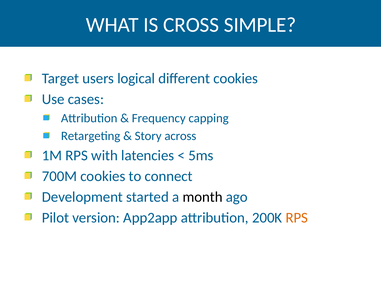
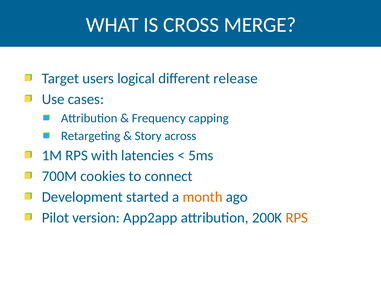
SIMPLE: SIMPLE -> MERGE
different cookies: cookies -> release
month colour: black -> orange
